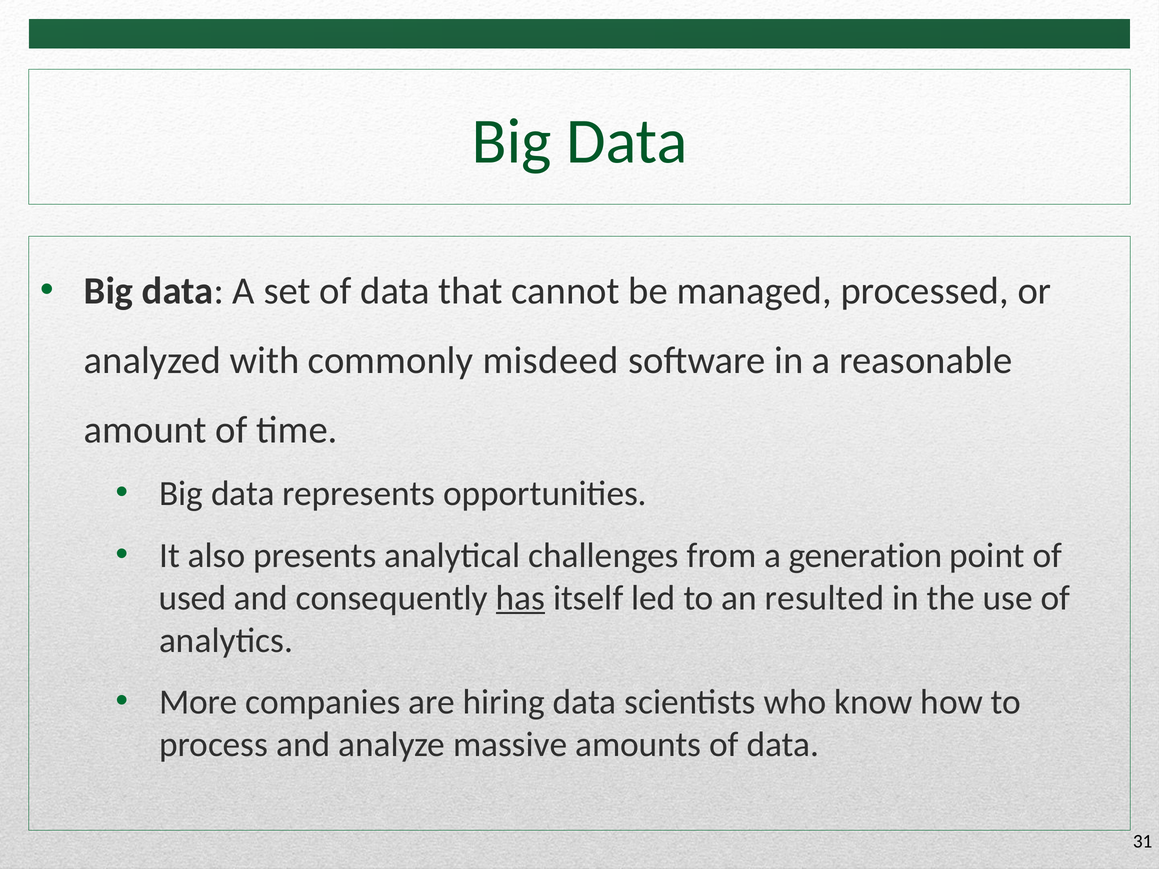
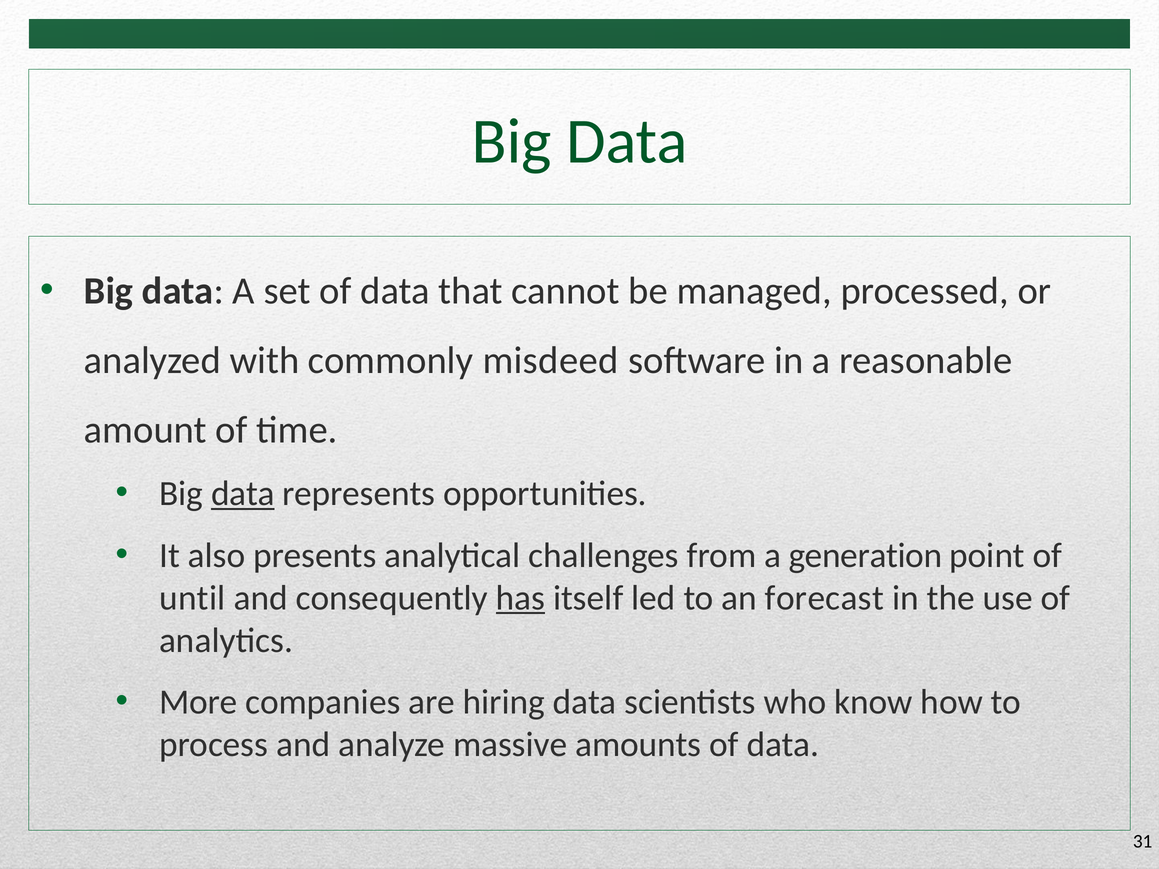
data at (243, 494) underline: none -> present
used: used -> until
resulted: resulted -> forecast
